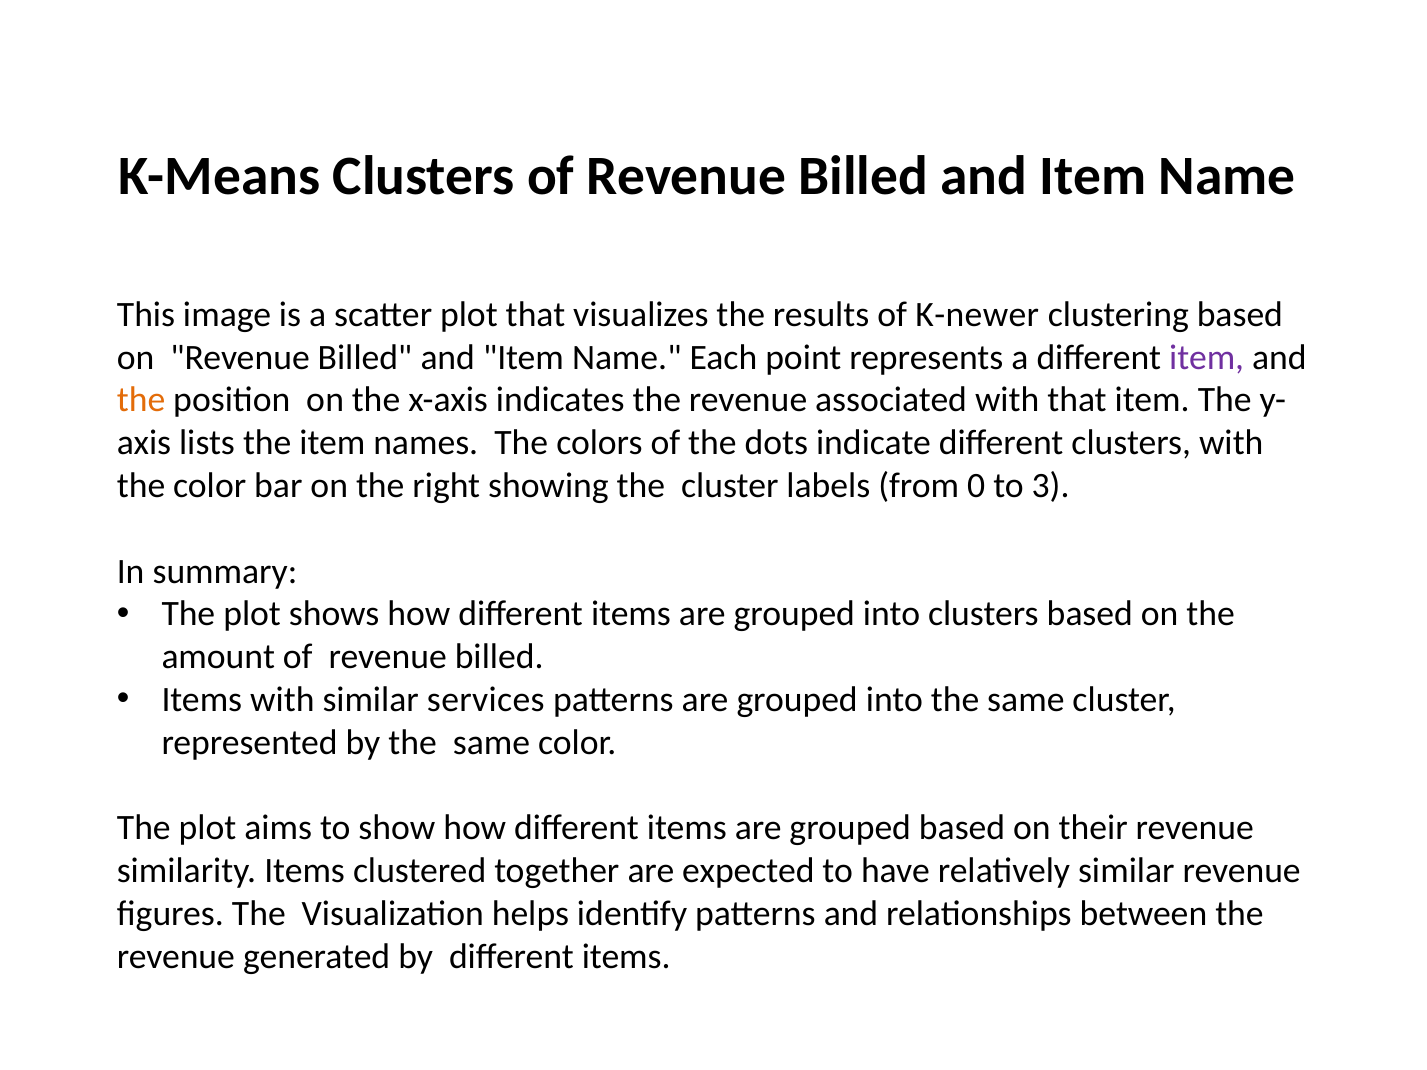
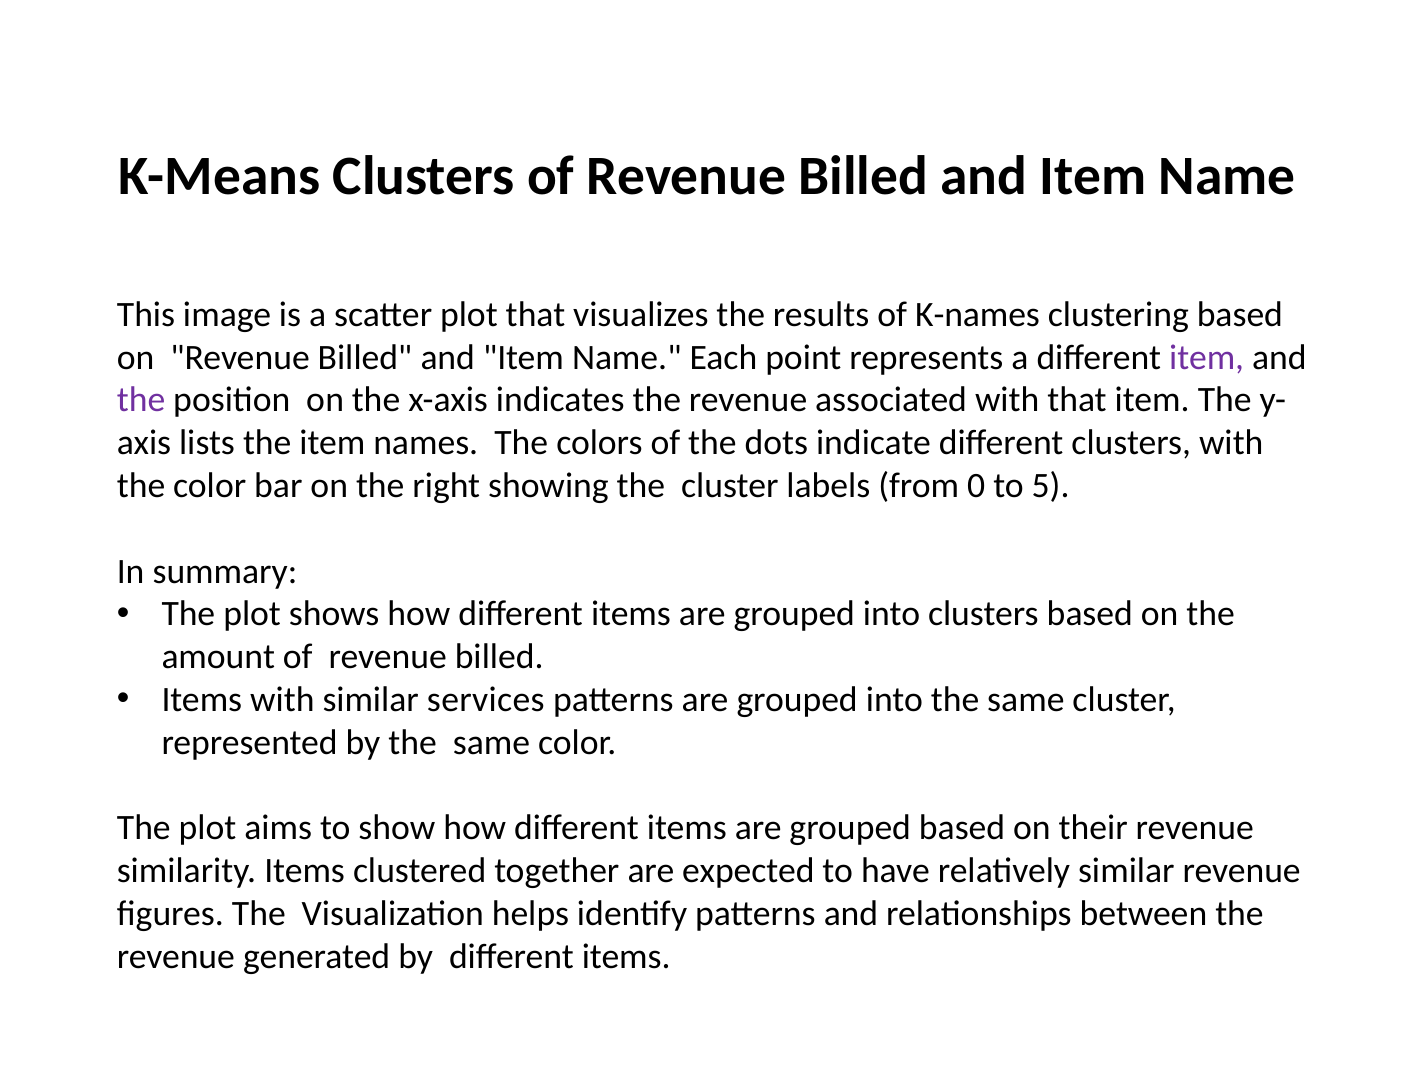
K-newer: K-newer -> K-names
the at (141, 400) colour: orange -> purple
3: 3 -> 5
